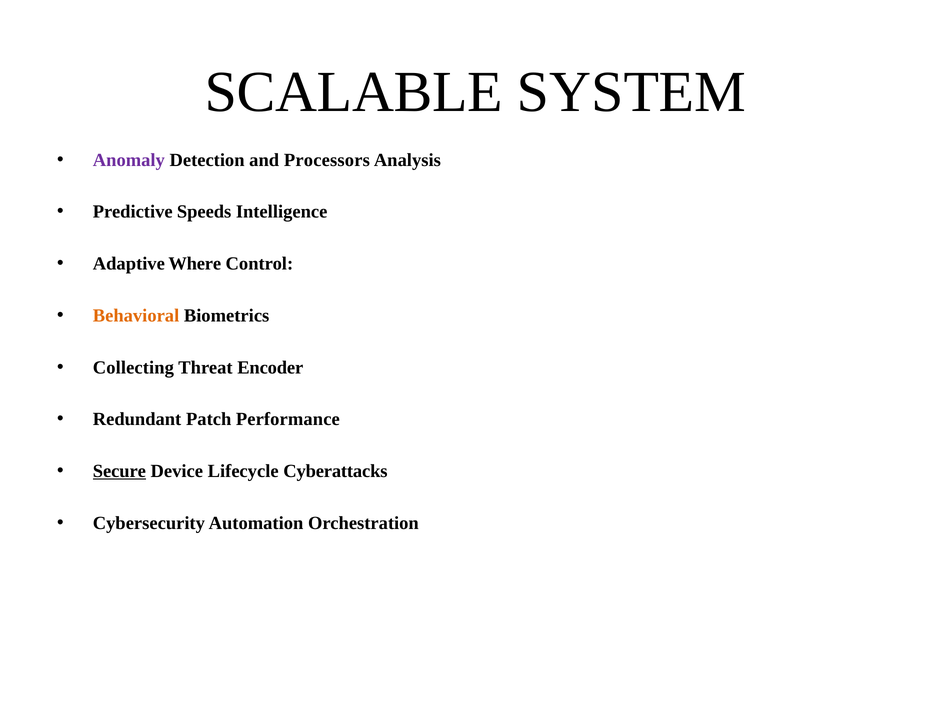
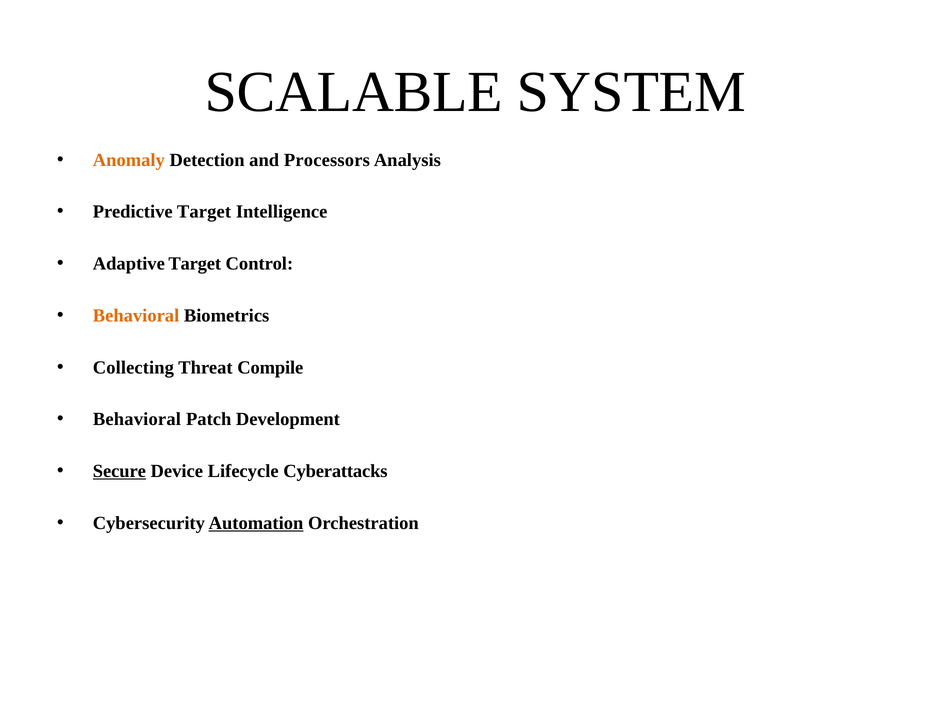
Anomaly colour: purple -> orange
Predictive Speeds: Speeds -> Target
Adaptive Where: Where -> Target
Encoder: Encoder -> Compile
Redundant at (137, 419): Redundant -> Behavioral
Performance: Performance -> Development
Automation underline: none -> present
